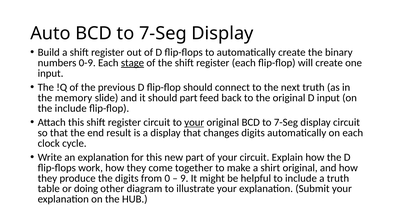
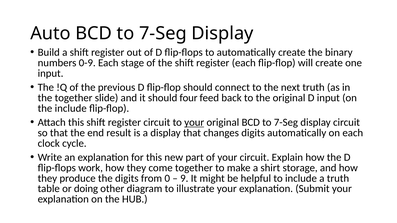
stage underline: present -> none
the memory: memory -> together
should part: part -> four
shirt original: original -> storage
